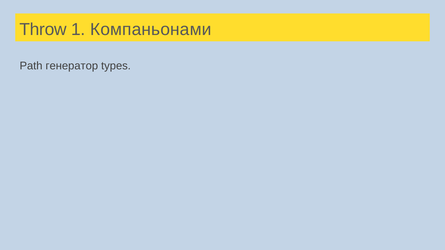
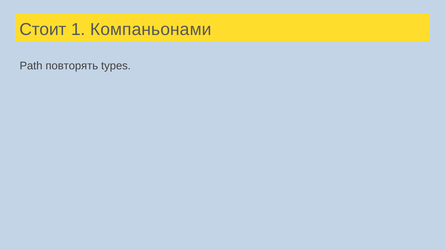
Throw: Throw -> Стоит
генератор: генератор -> повторять
